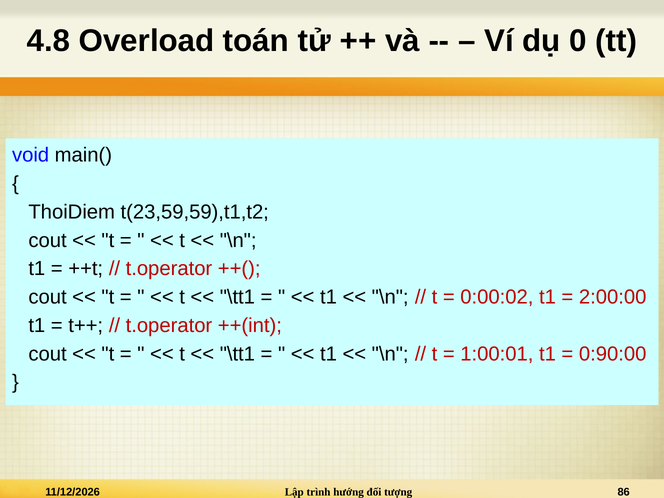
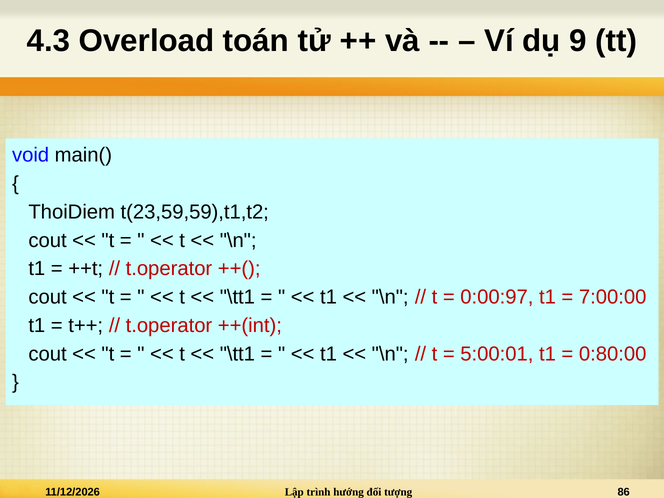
4.8: 4.8 -> 4.3
0: 0 -> 9
0:00:02: 0:00:02 -> 0:00:97
2:00:00: 2:00:00 -> 7:00:00
1:00:01: 1:00:01 -> 5:00:01
0:90:00: 0:90:00 -> 0:80:00
